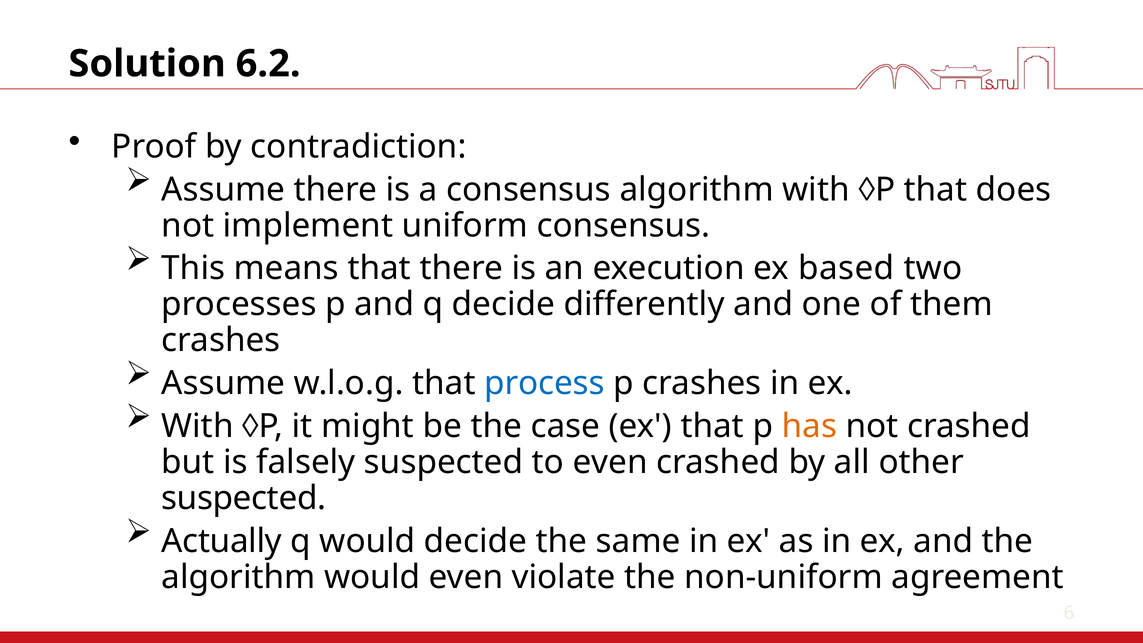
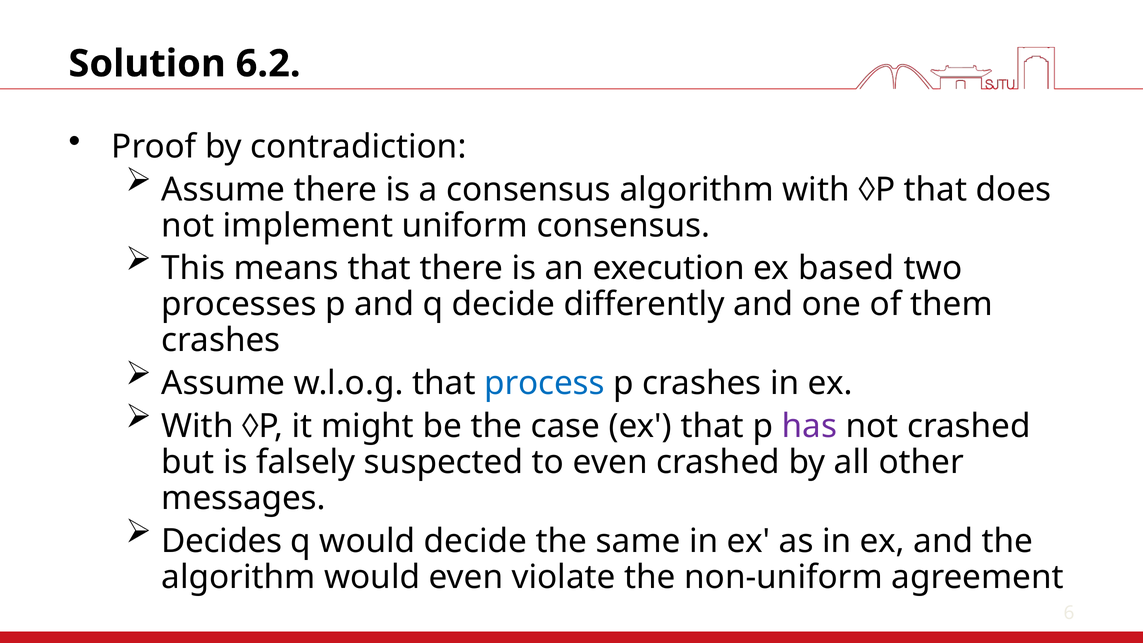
has colour: orange -> purple
suspected at (244, 498): suspected -> messages
Actually: Actually -> Decides
